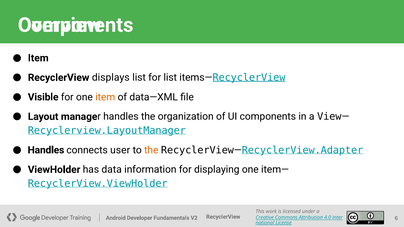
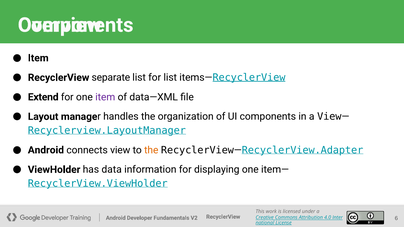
displays: displays -> separate
Visible: Visible -> Extend
item at (105, 97) colour: orange -> purple
Handles at (46, 150): Handles -> Android
user: user -> view
